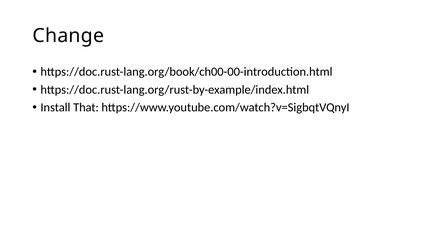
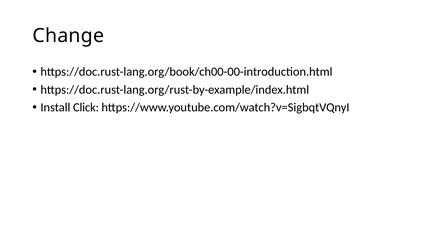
That: That -> Click
